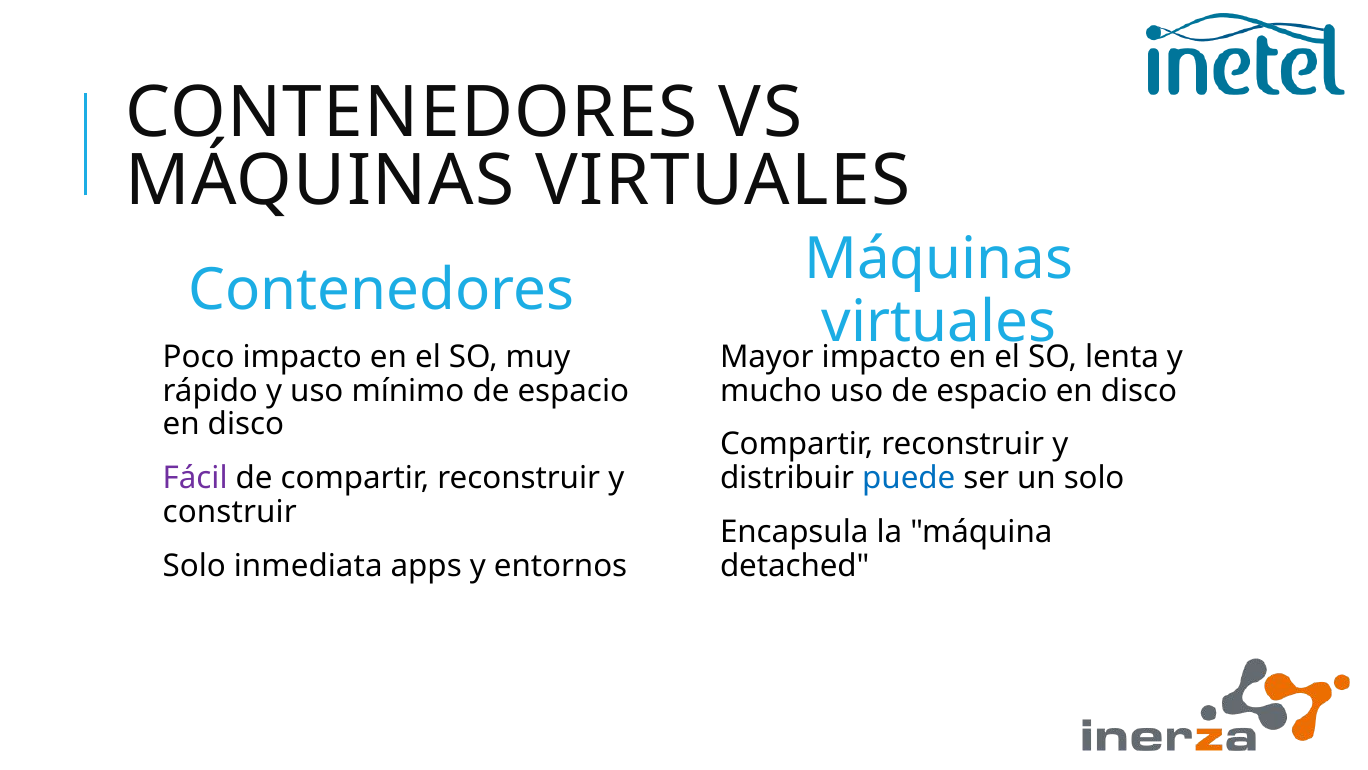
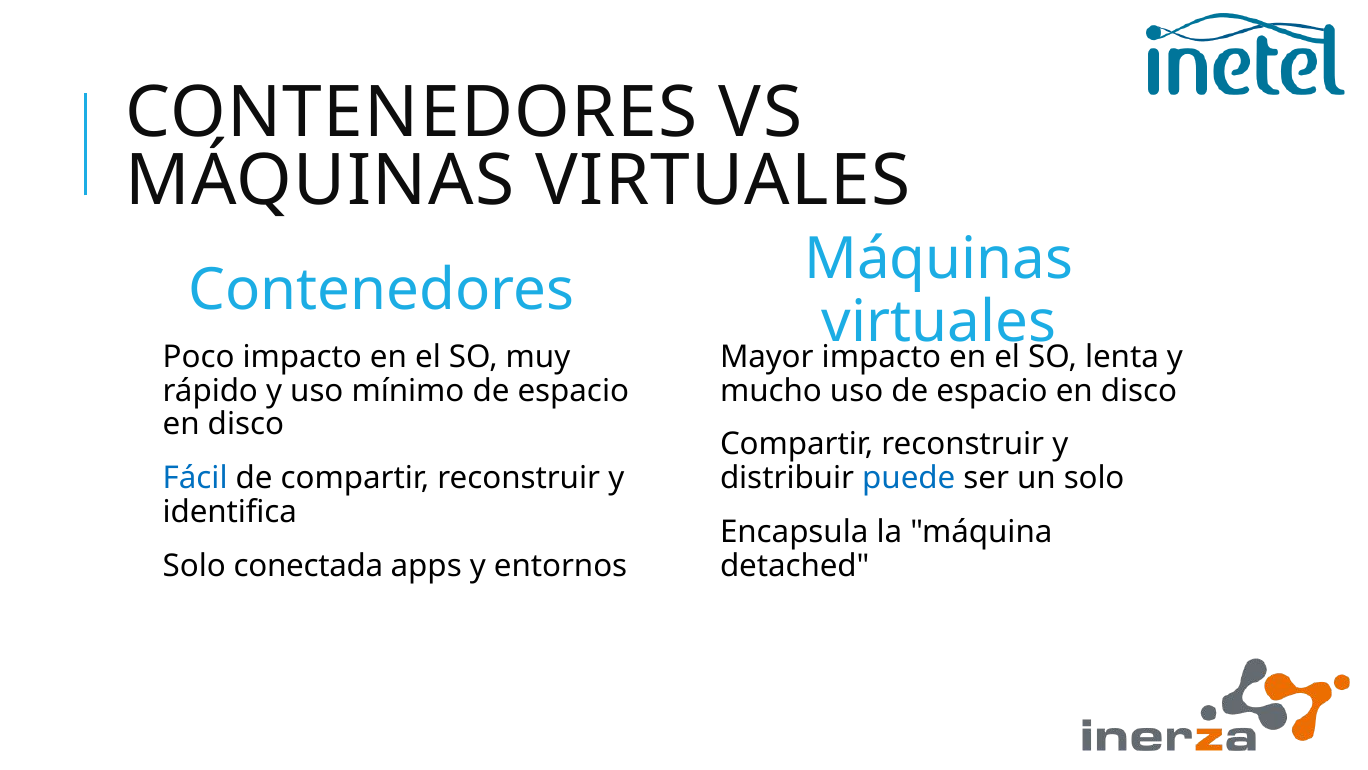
Fácil colour: purple -> blue
construir: construir -> identifica
inmediata: inmediata -> conectada
